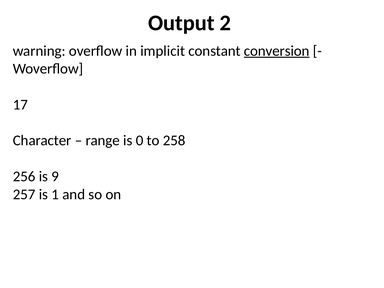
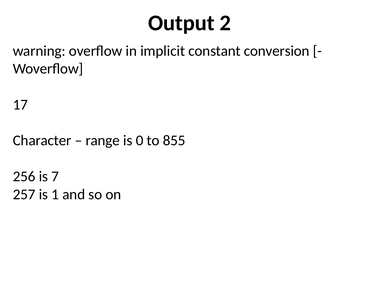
conversion underline: present -> none
258: 258 -> 855
9: 9 -> 7
